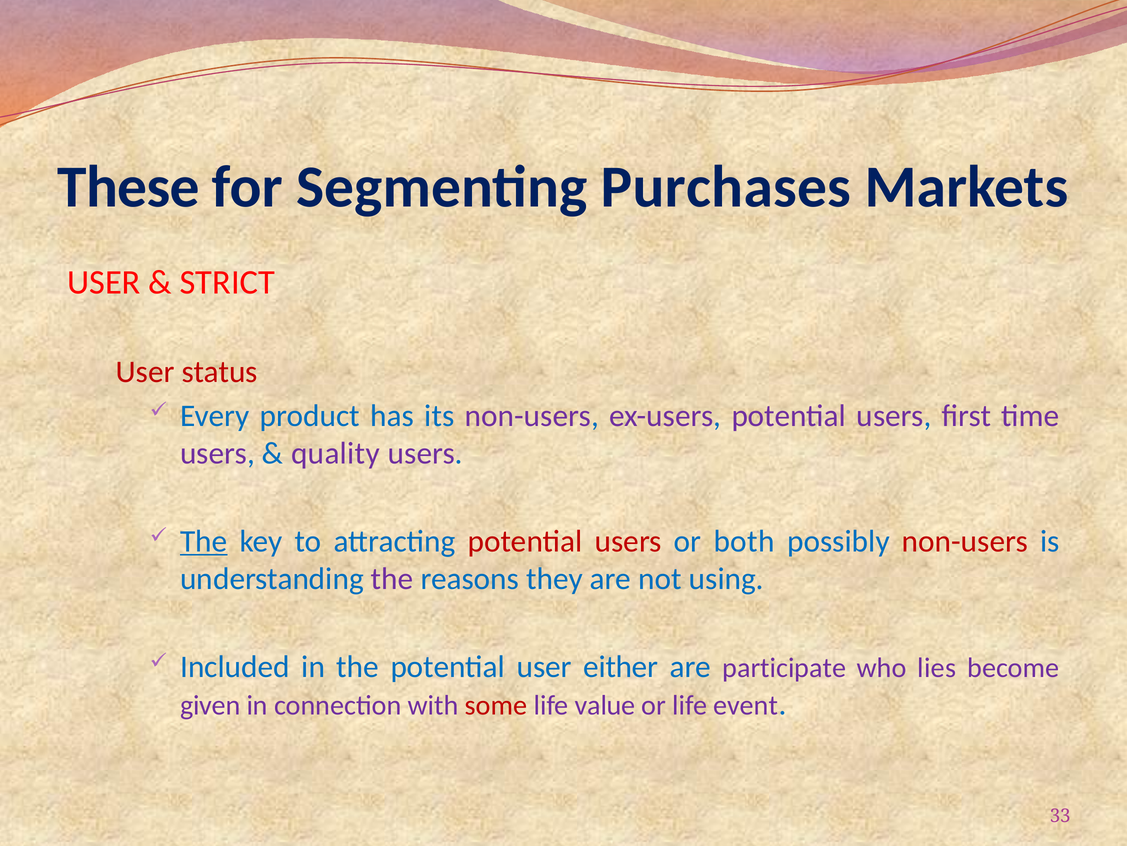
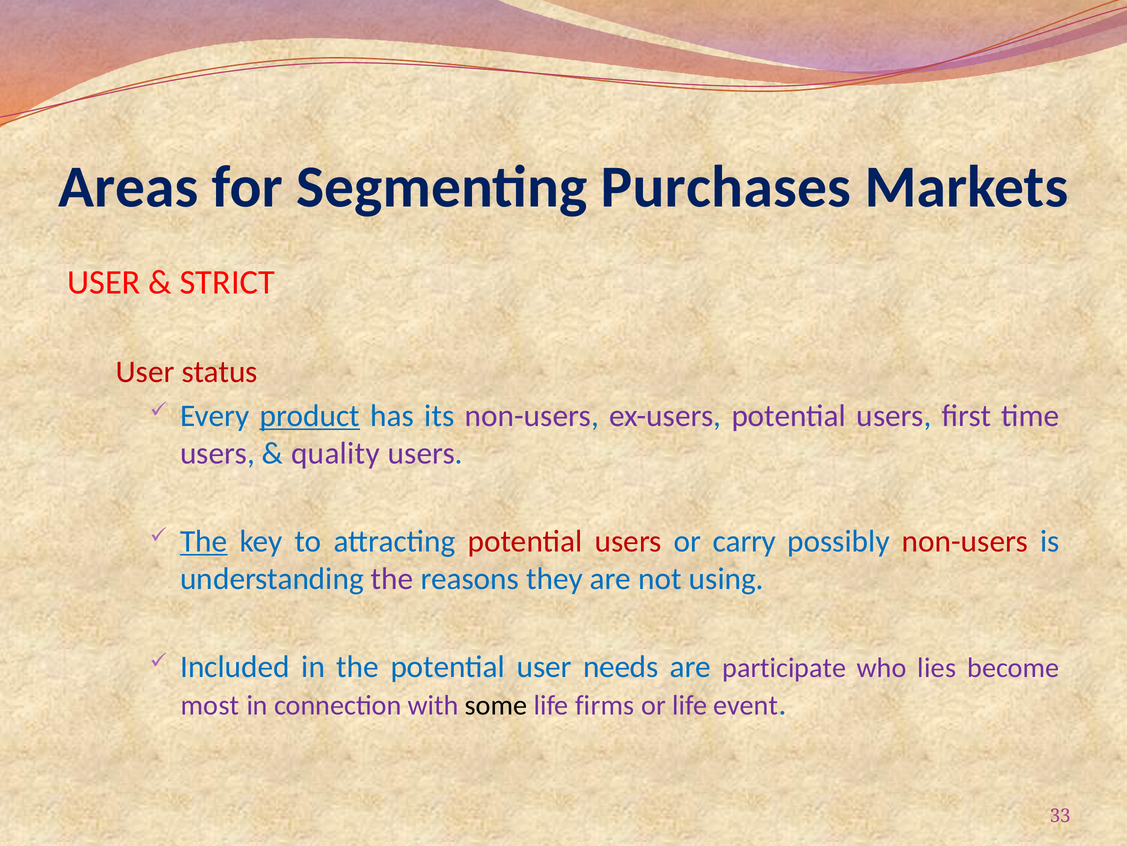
These: These -> Areas
product underline: none -> present
both: both -> carry
either: either -> needs
given: given -> most
some colour: red -> black
value: value -> firms
